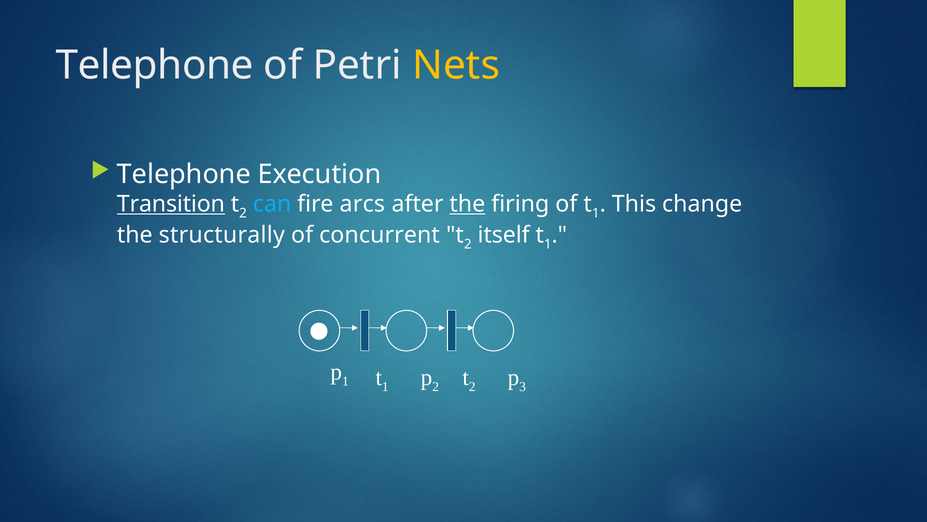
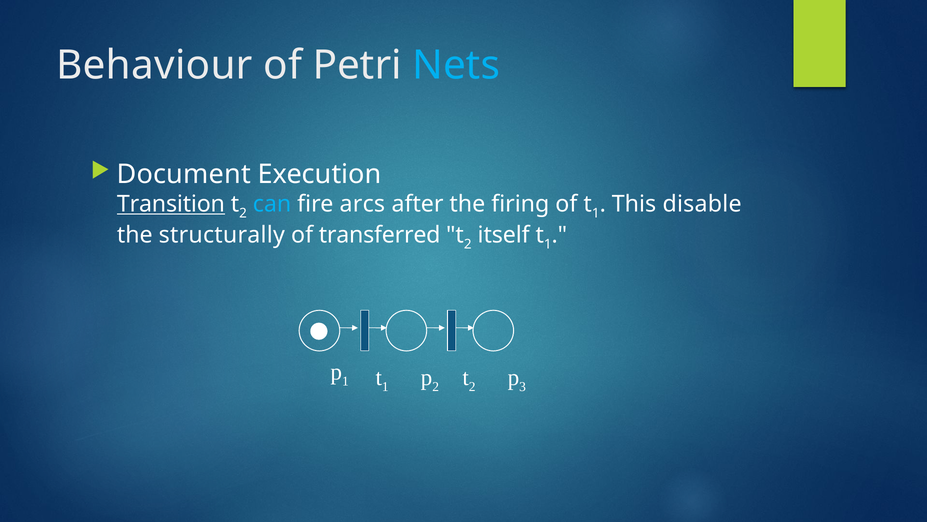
Telephone at (155, 65): Telephone -> Behaviour
Nets colour: yellow -> light blue
Telephone at (184, 174): Telephone -> Document
the at (467, 204) underline: present -> none
change: change -> disable
concurrent: concurrent -> transferred
